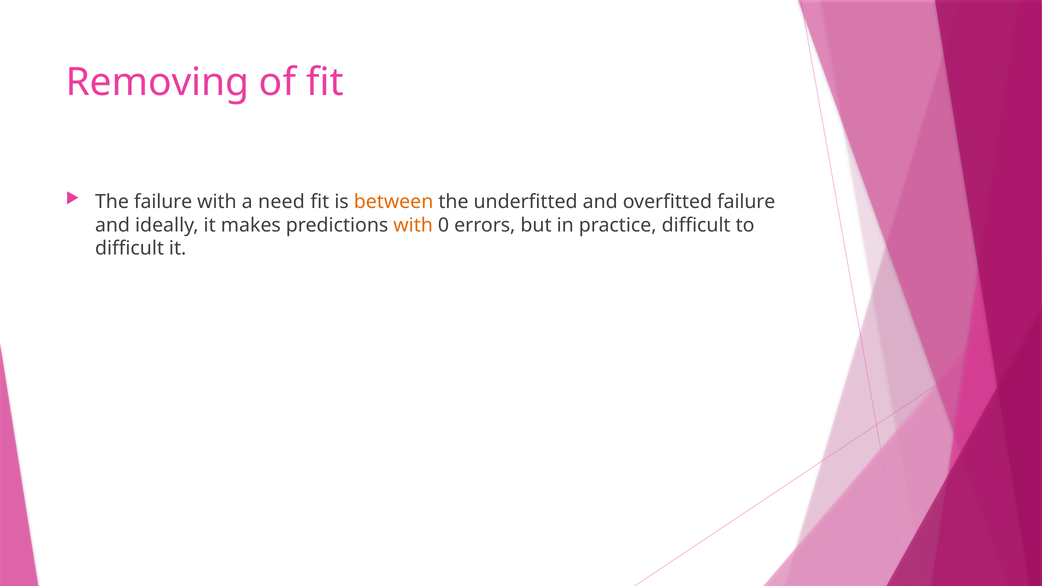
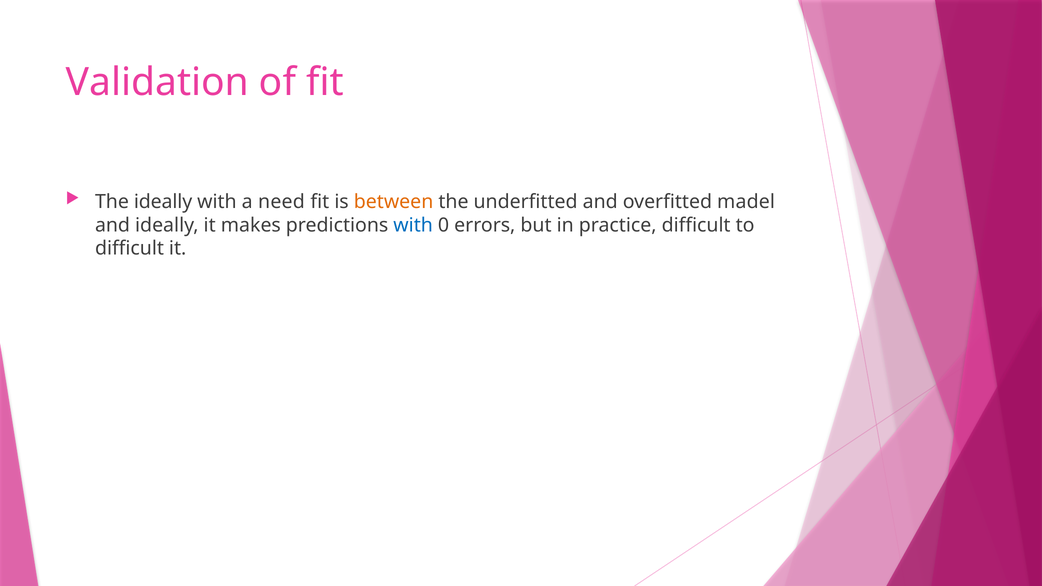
Removing: Removing -> Validation
The failure: failure -> ideally
overfitted failure: failure -> madel
with at (413, 225) colour: orange -> blue
